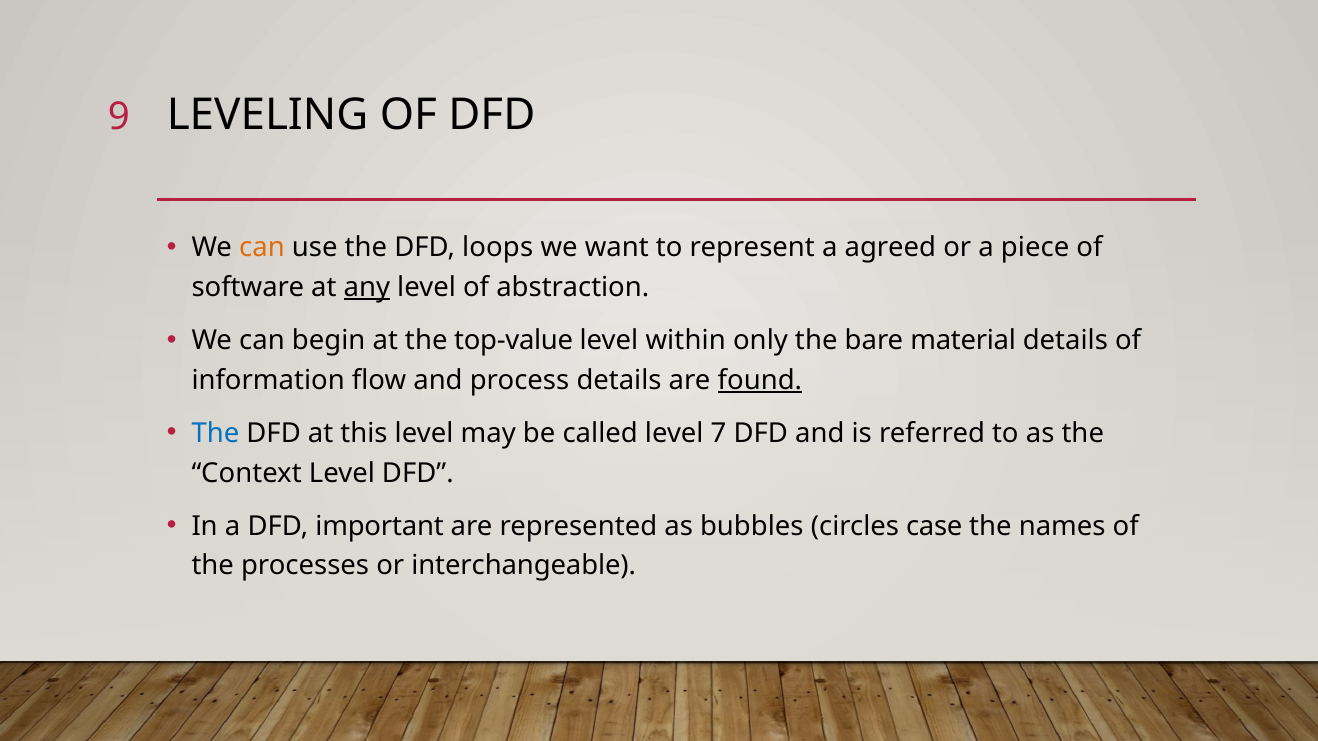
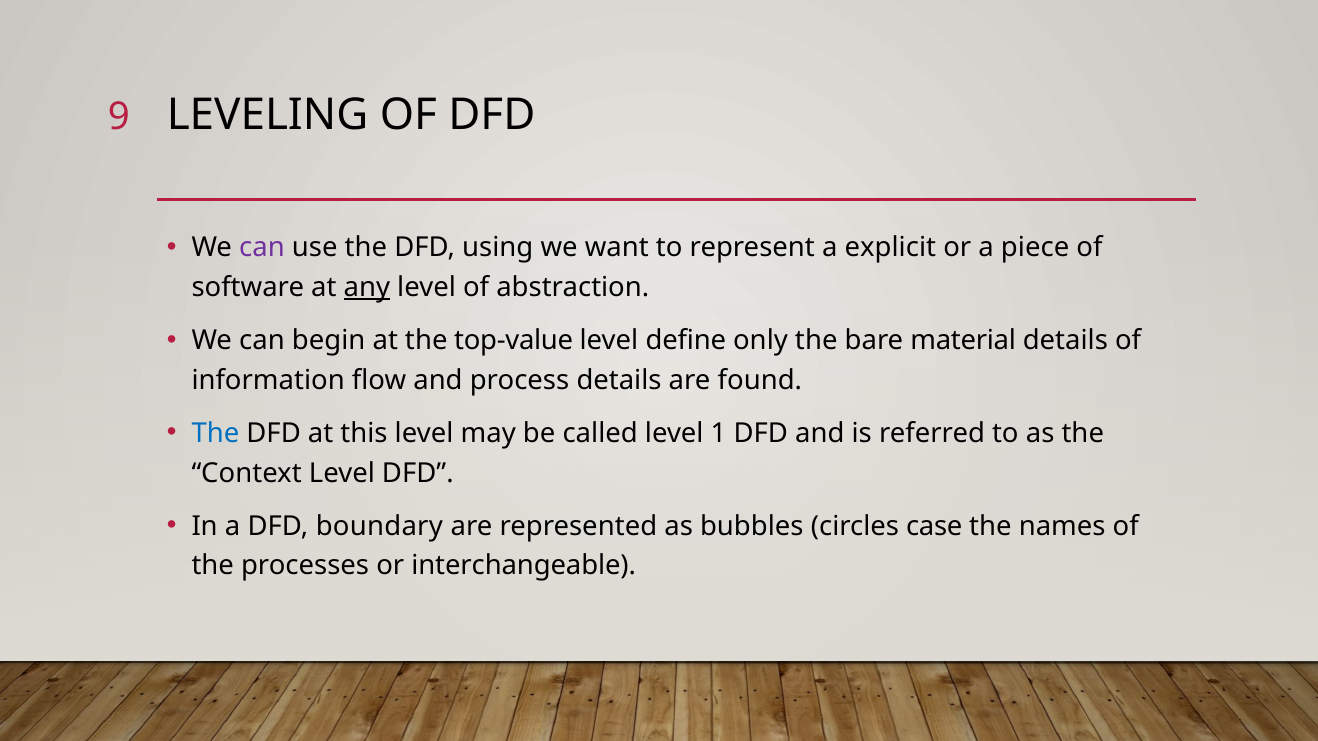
can at (262, 248) colour: orange -> purple
loops: loops -> using
agreed: agreed -> explicit
within: within -> define
found underline: present -> none
7: 7 -> 1
important: important -> boundary
